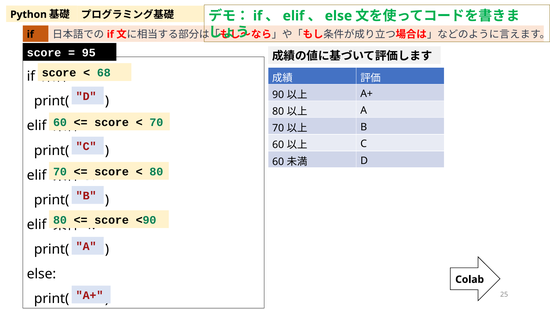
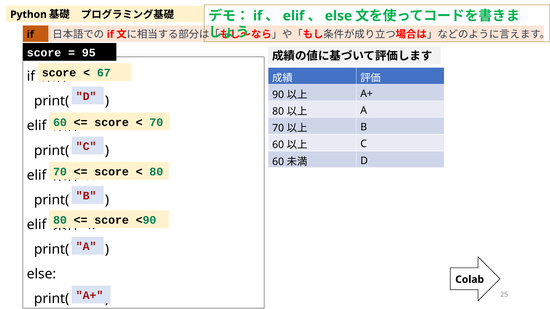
68: 68 -> 67
